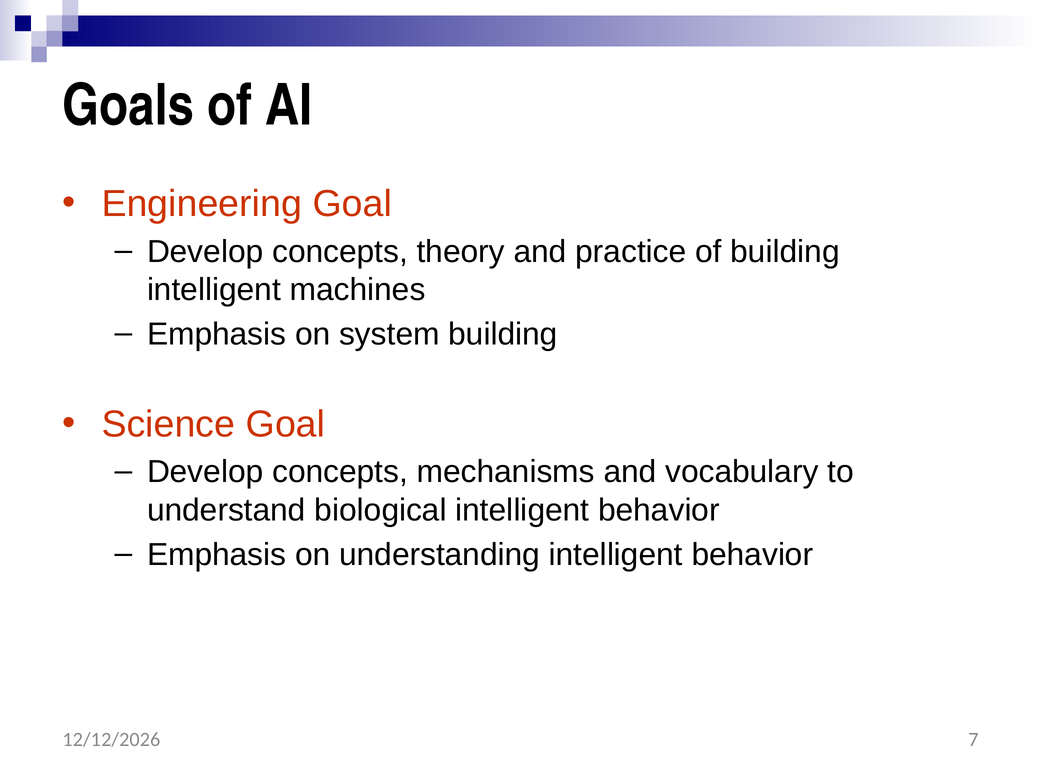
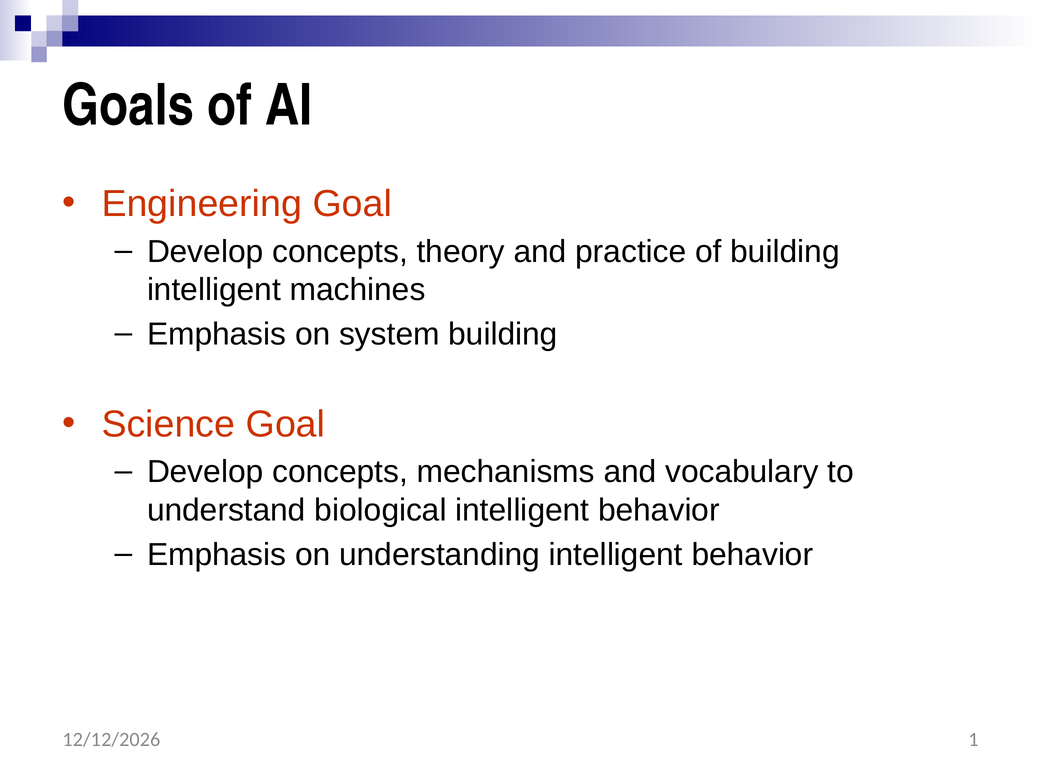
7: 7 -> 1
